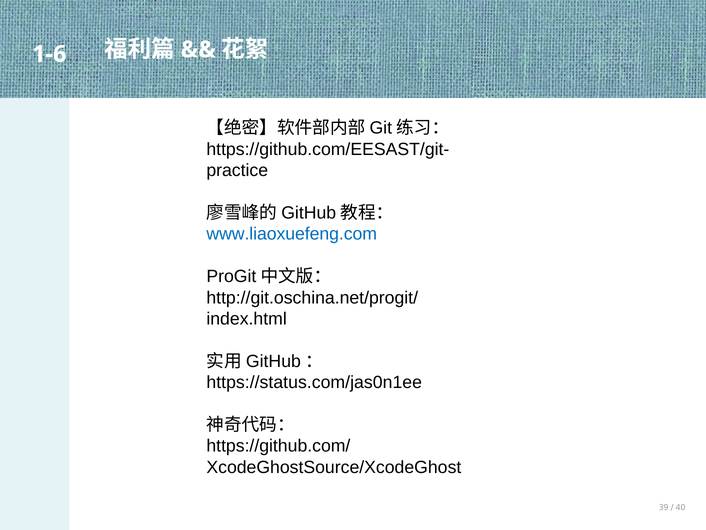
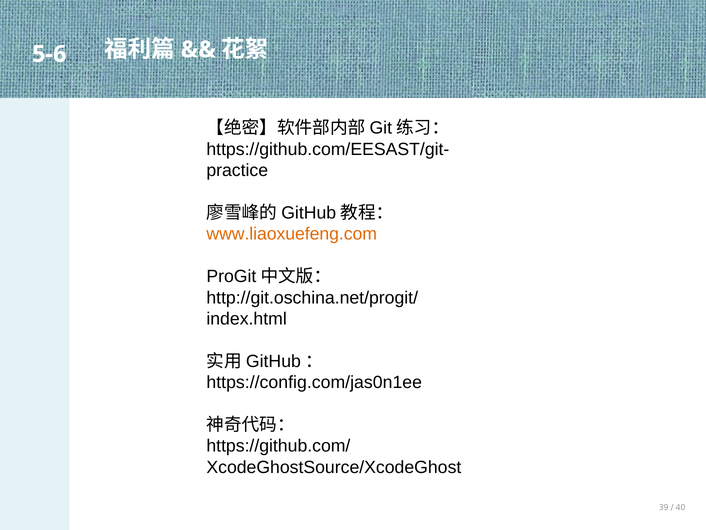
1-6: 1-6 -> 5-6
www.liaoxuefeng.com colour: blue -> orange
https://status.com/jas0n1ee: https://status.com/jas0n1ee -> https://config.com/jas0n1ee
